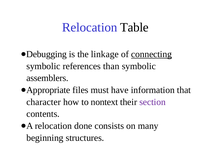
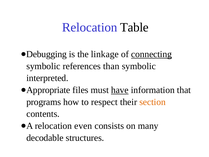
assemblers: assemblers -> interpreted
have underline: none -> present
character: character -> programs
nontext: nontext -> respect
section colour: purple -> orange
done: done -> even
beginning: beginning -> decodable
